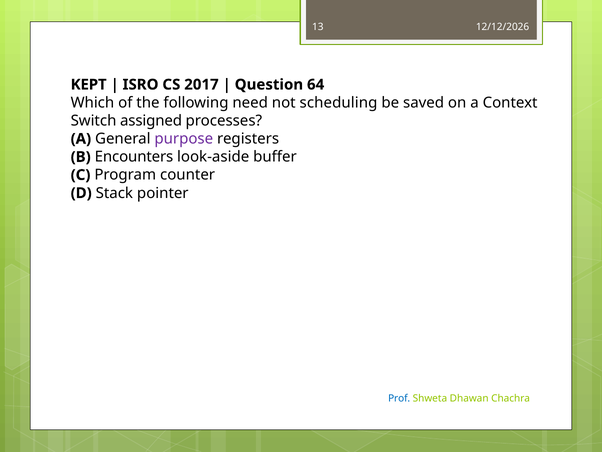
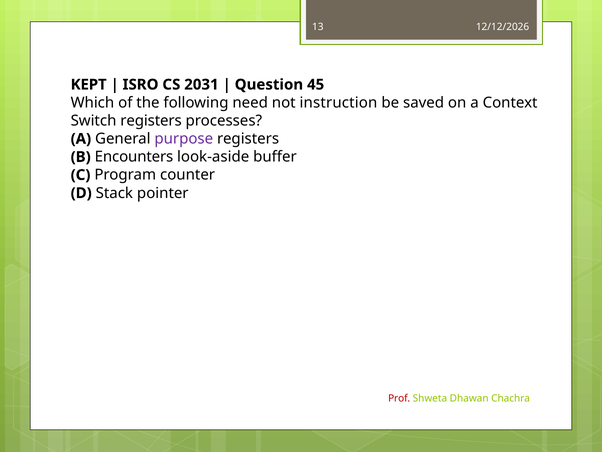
2017: 2017 -> 2031
64: 64 -> 45
scheduling: scheduling -> instruction
Switch assigned: assigned -> registers
Prof colour: blue -> red
